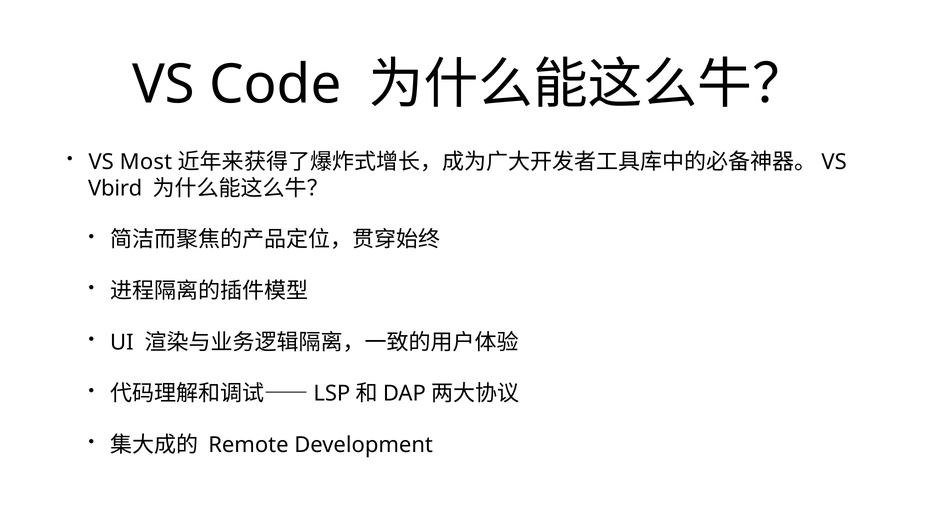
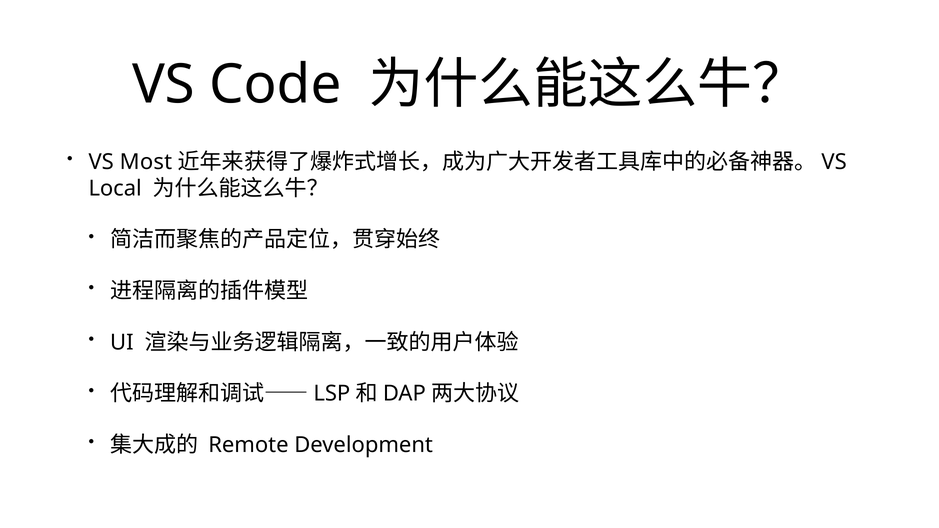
Vbird: Vbird -> Local
